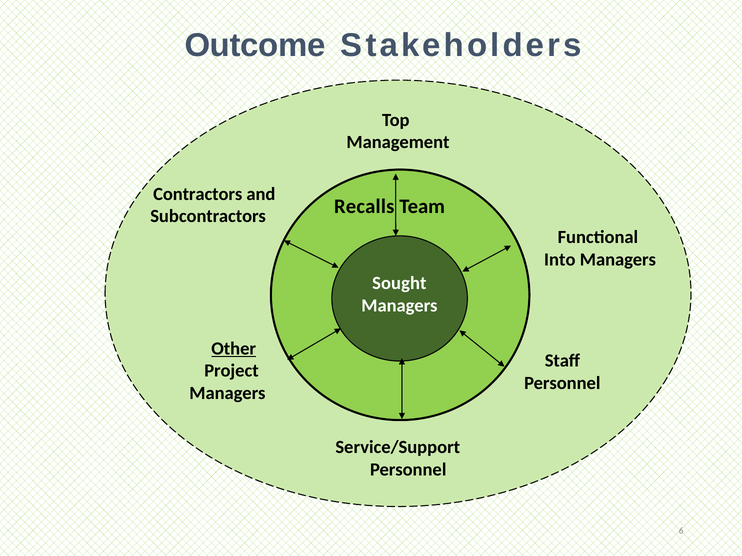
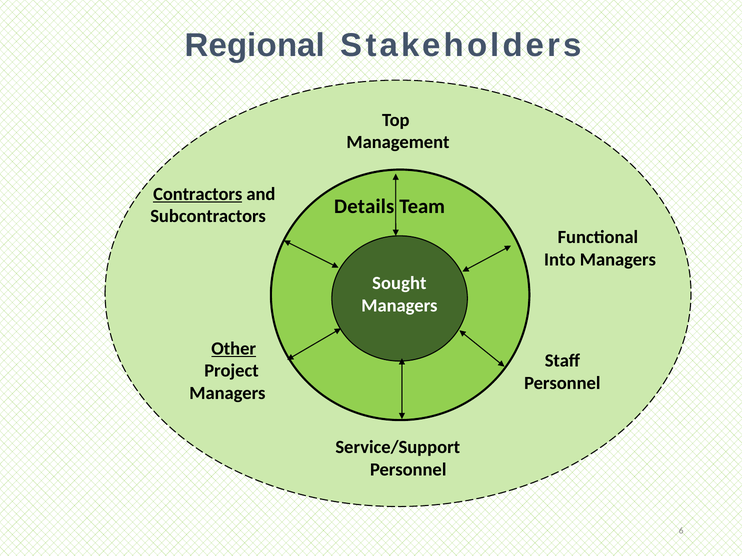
Outcome: Outcome -> Regional
Contractors underline: none -> present
Recalls: Recalls -> Details
